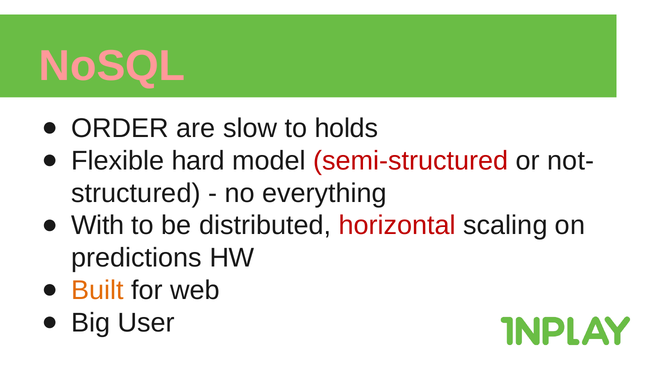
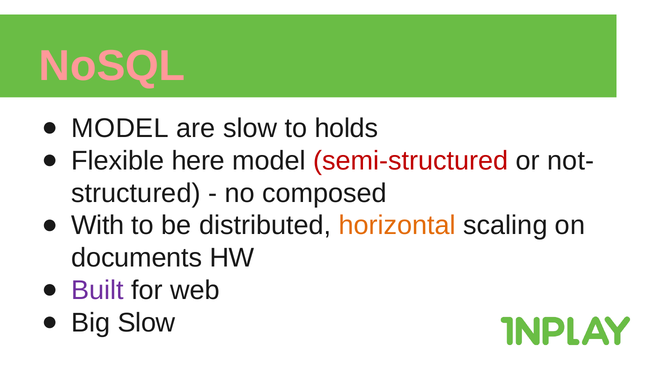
ORDER at (120, 128): ORDER -> MODEL
hard: hard -> here
everything: everything -> composed
horizontal colour: red -> orange
predictions: predictions -> documents
Built colour: orange -> purple
Big User: User -> Slow
